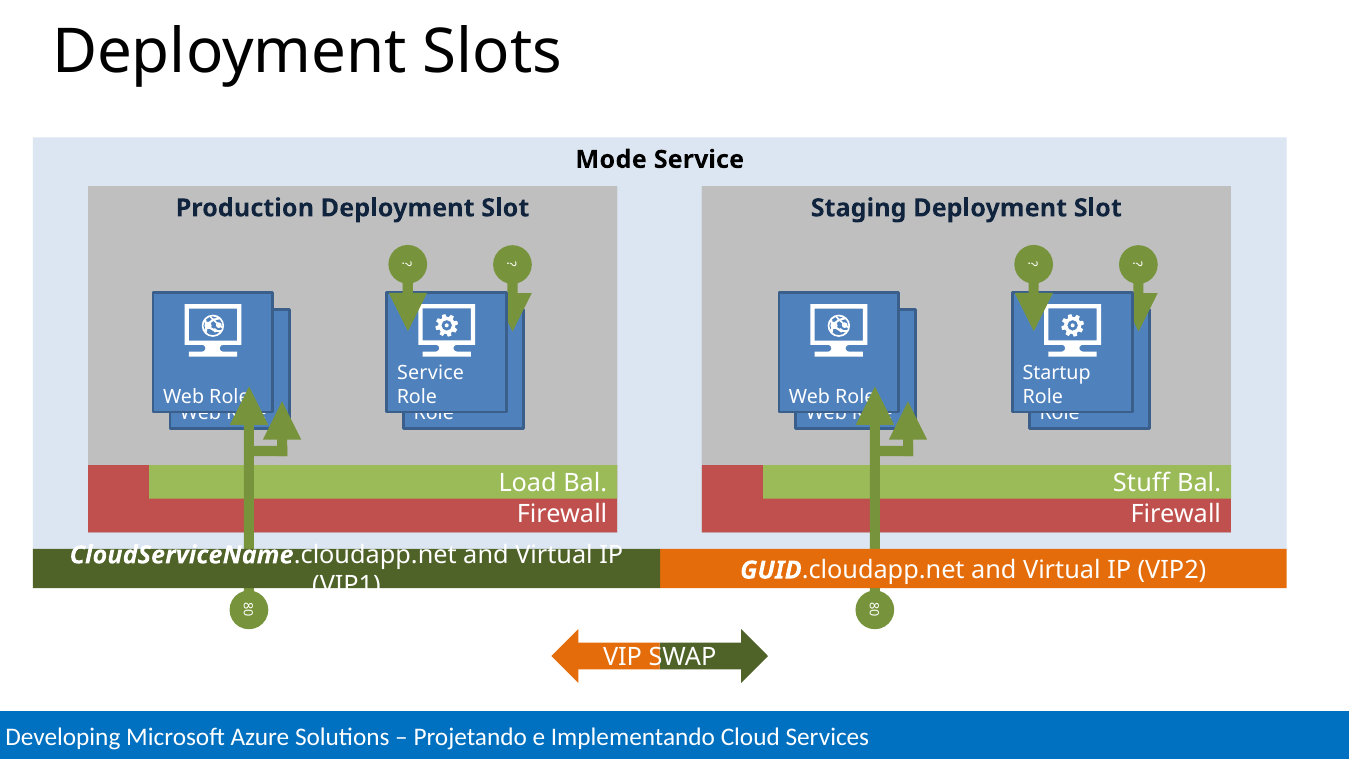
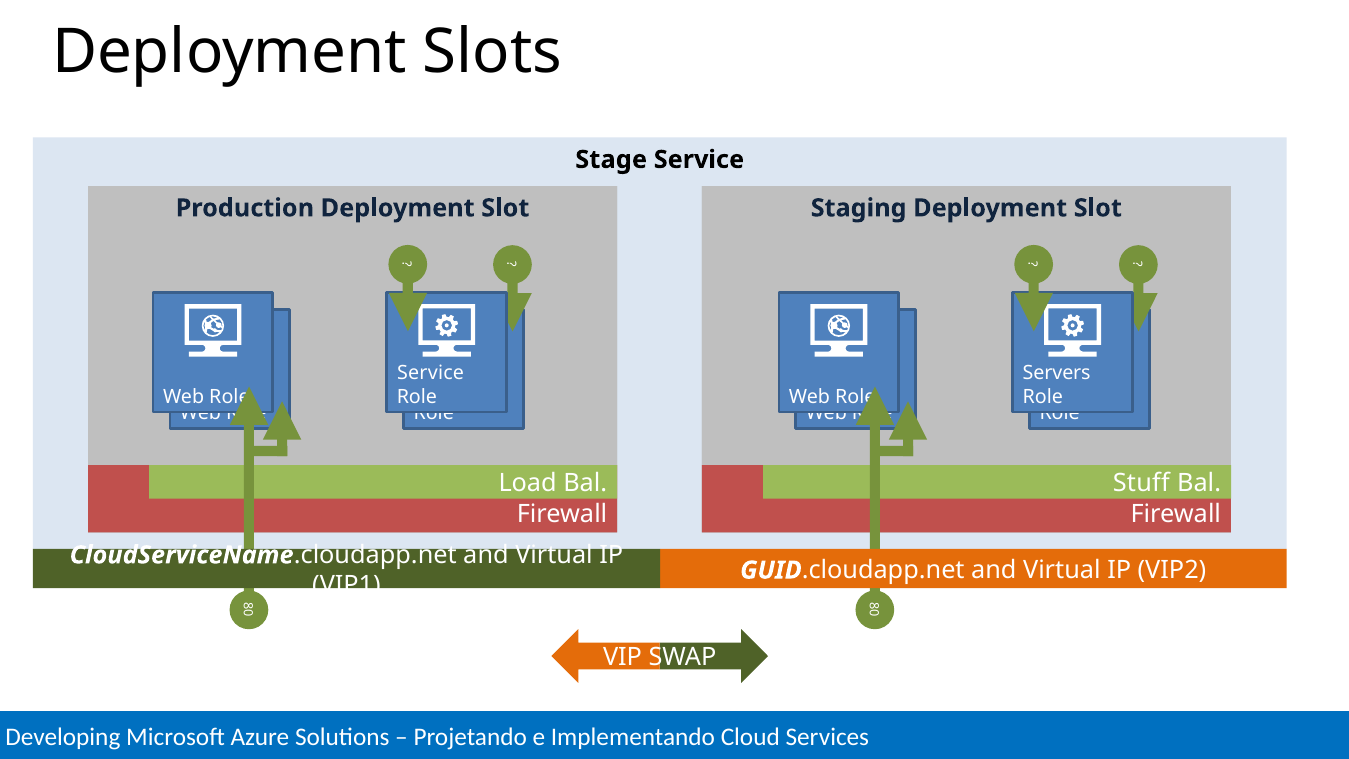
Mode: Mode -> Stage
Startup: Startup -> Servers
